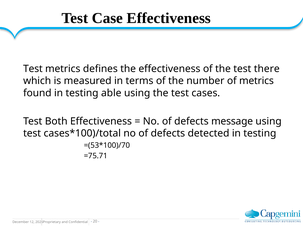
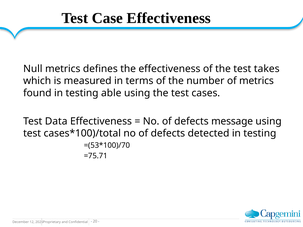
Test at (33, 69): Test -> Null
there: there -> takes
Both: Both -> Data
